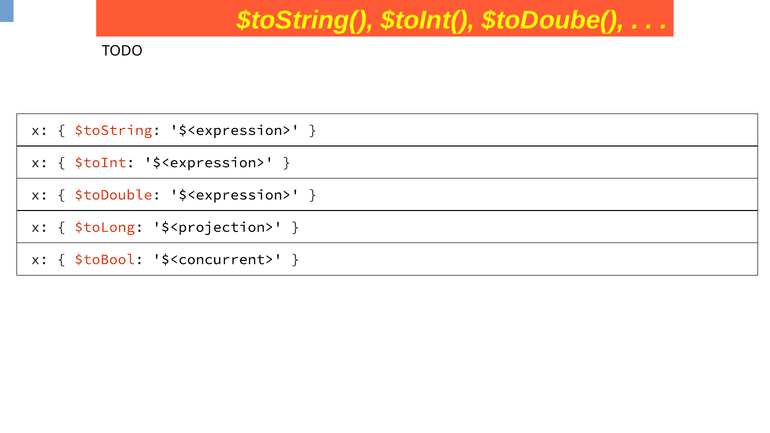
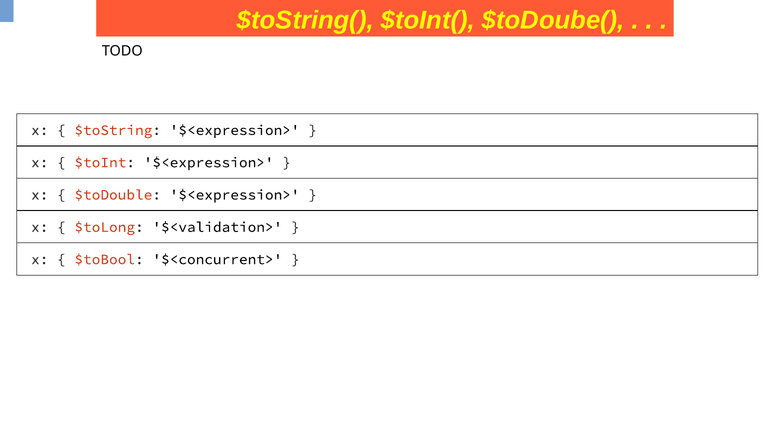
$<projection>: $<projection> -> $<validation>
